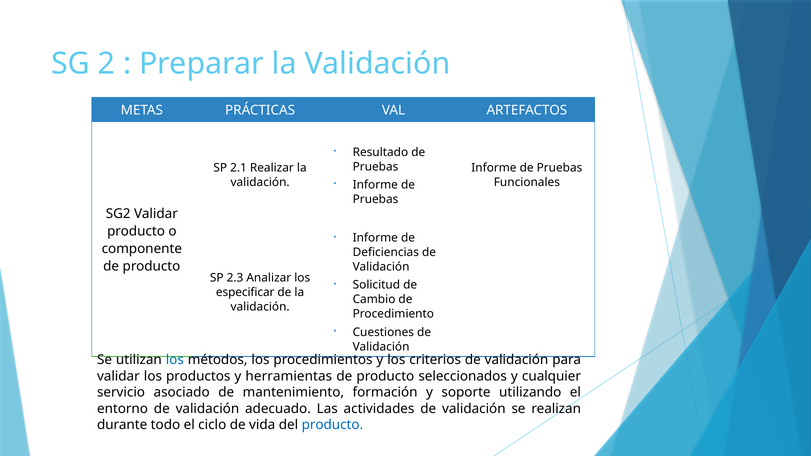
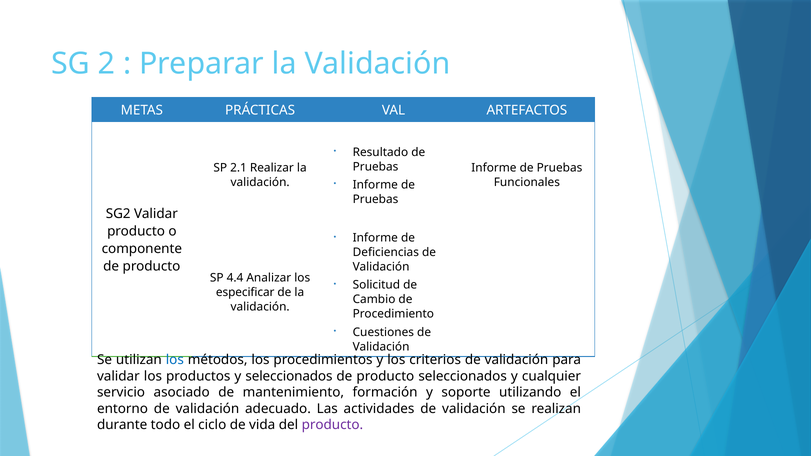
2.3: 2.3 -> 4.4
y herramientas: herramientas -> seleccionados
producto at (332, 425) colour: blue -> purple
